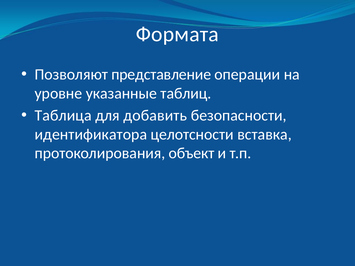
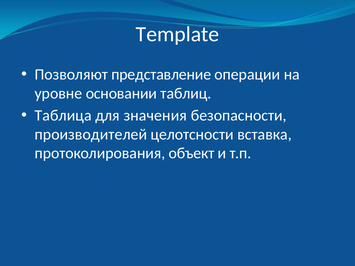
Формата: Формата -> Template
указанные: указанные -> основании
добавить: добавить -> значения
идентификатора: идентификатора -> производителей
